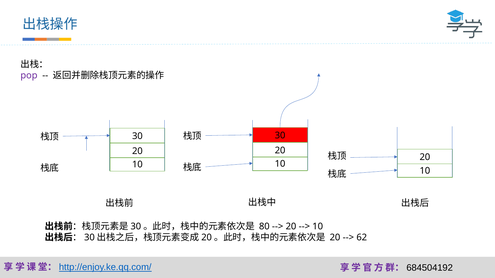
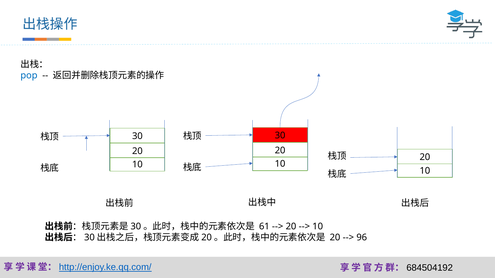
pop colour: purple -> blue
80: 80 -> 61
62: 62 -> 96
